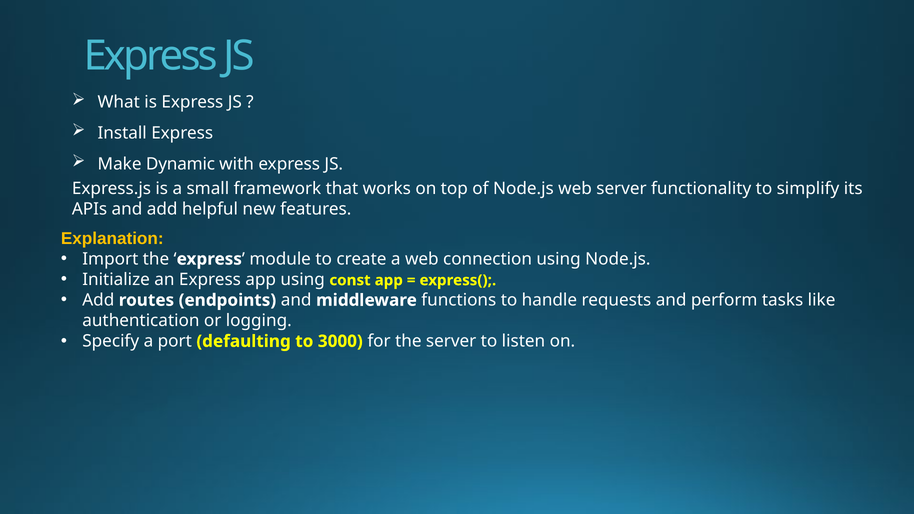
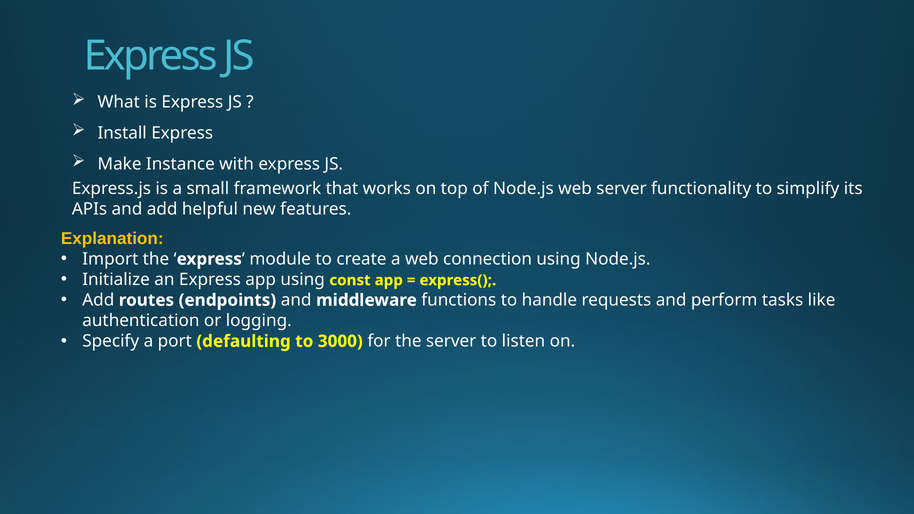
Dynamic: Dynamic -> Instance
